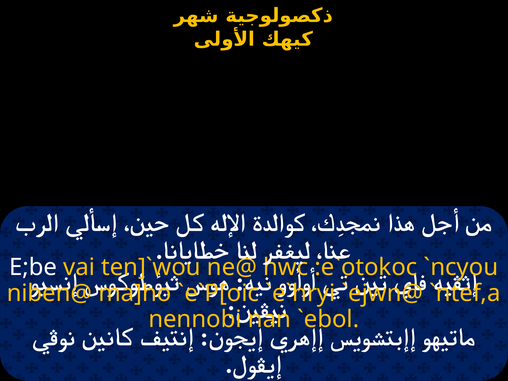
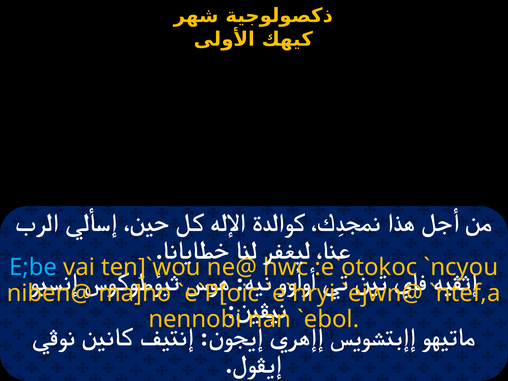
E;be colour: white -> light blue
